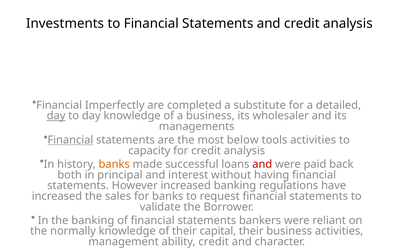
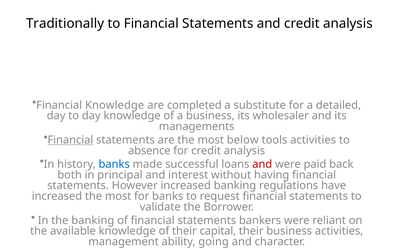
Investments: Investments -> Traditionally
Financial Imperfectly: Imperfectly -> Knowledge
day at (56, 116) underline: present -> none
capacity: capacity -> absence
banks at (114, 164) colour: orange -> blue
increased the sales: sales -> most
normally: normally -> available
ability credit: credit -> going
